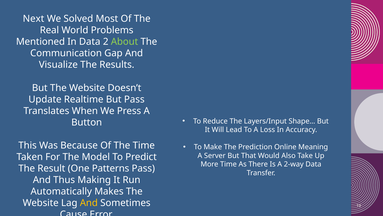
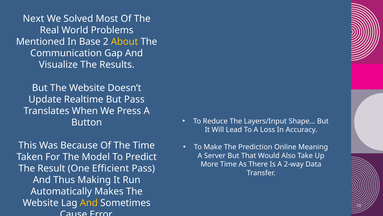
In Data: Data -> Base
About colour: light green -> yellow
Patterns: Patterns -> Efficient
